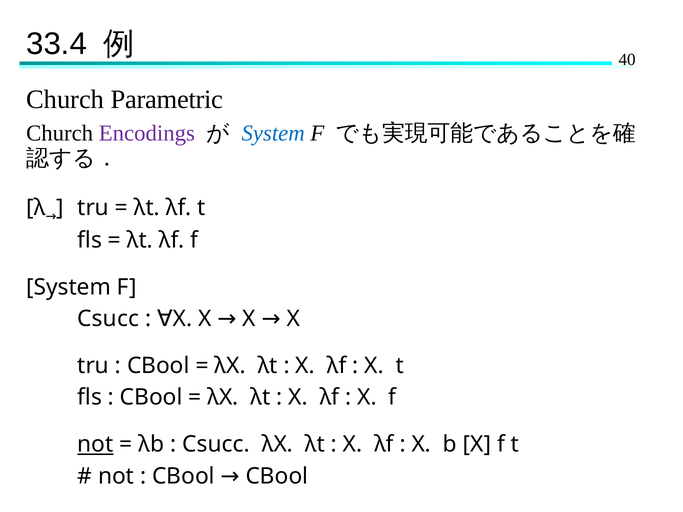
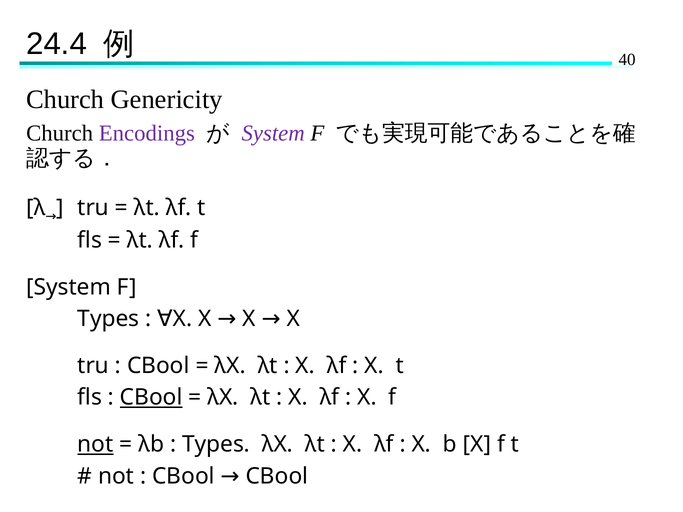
33.4: 33.4 -> 24.4
Parametric: Parametric -> Genericity
System at (273, 134) colour: blue -> purple
Csucc at (108, 319): Csucc -> Types
CBool at (151, 398) underline: none -> present
Csucc at (216, 445): Csucc -> Types
